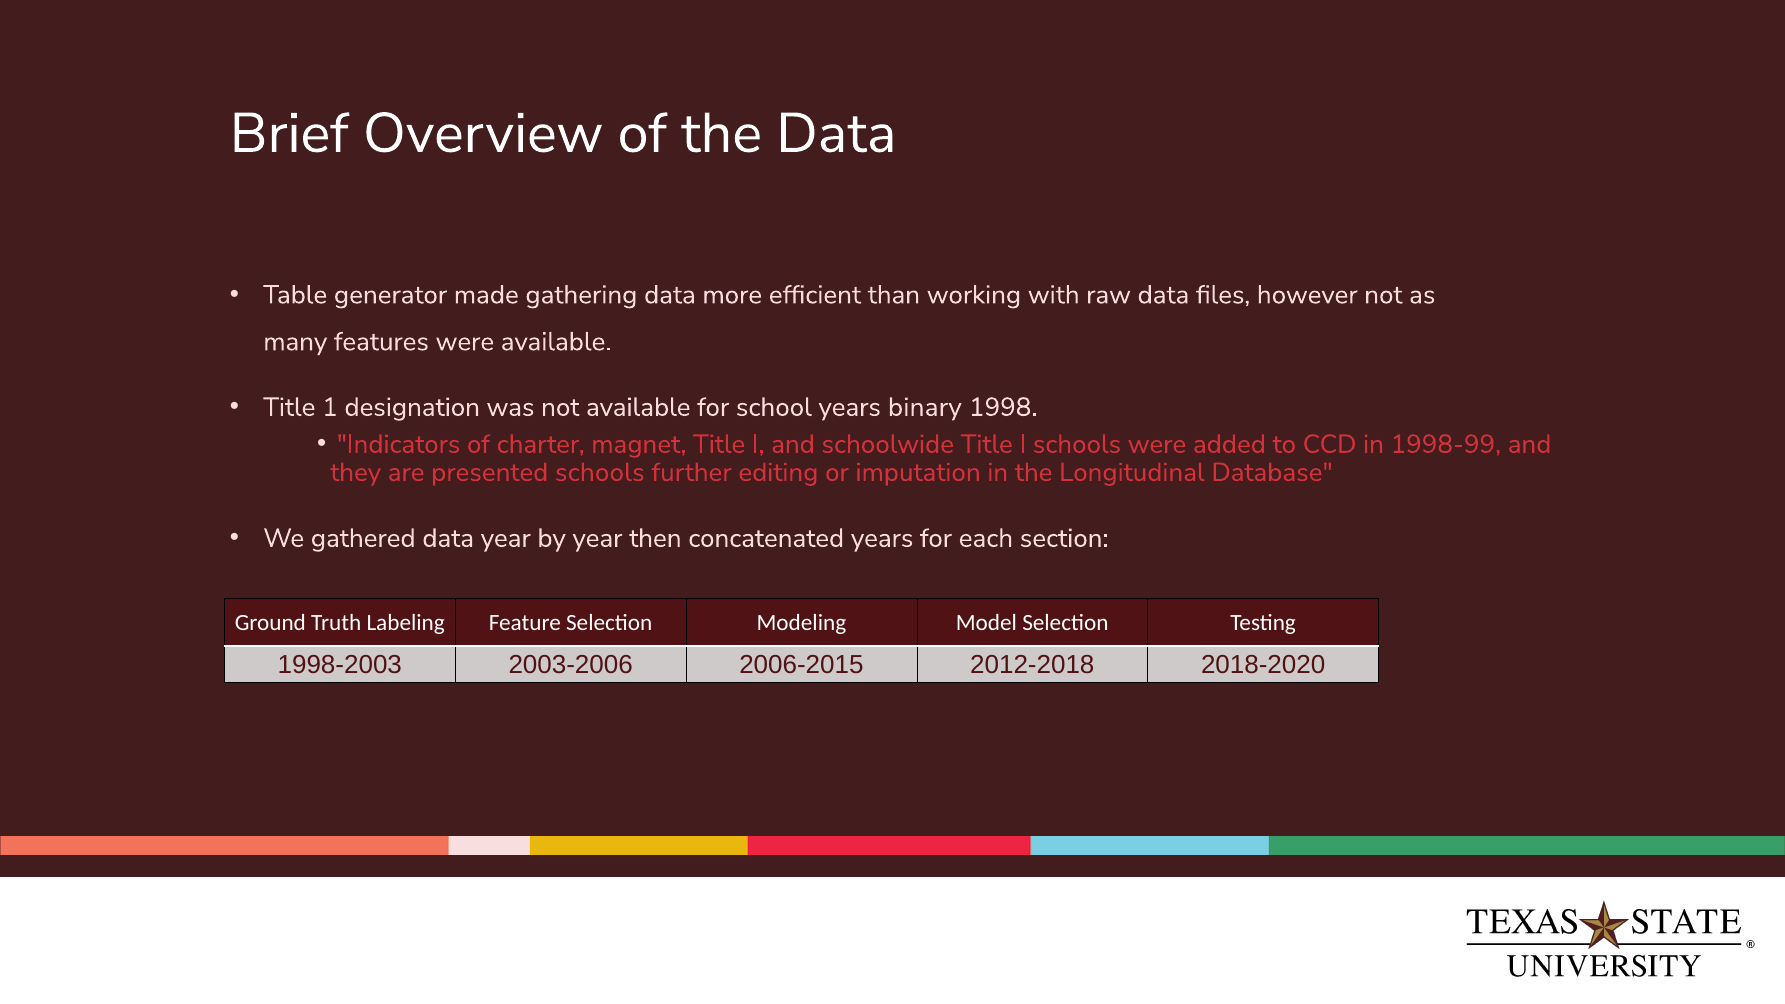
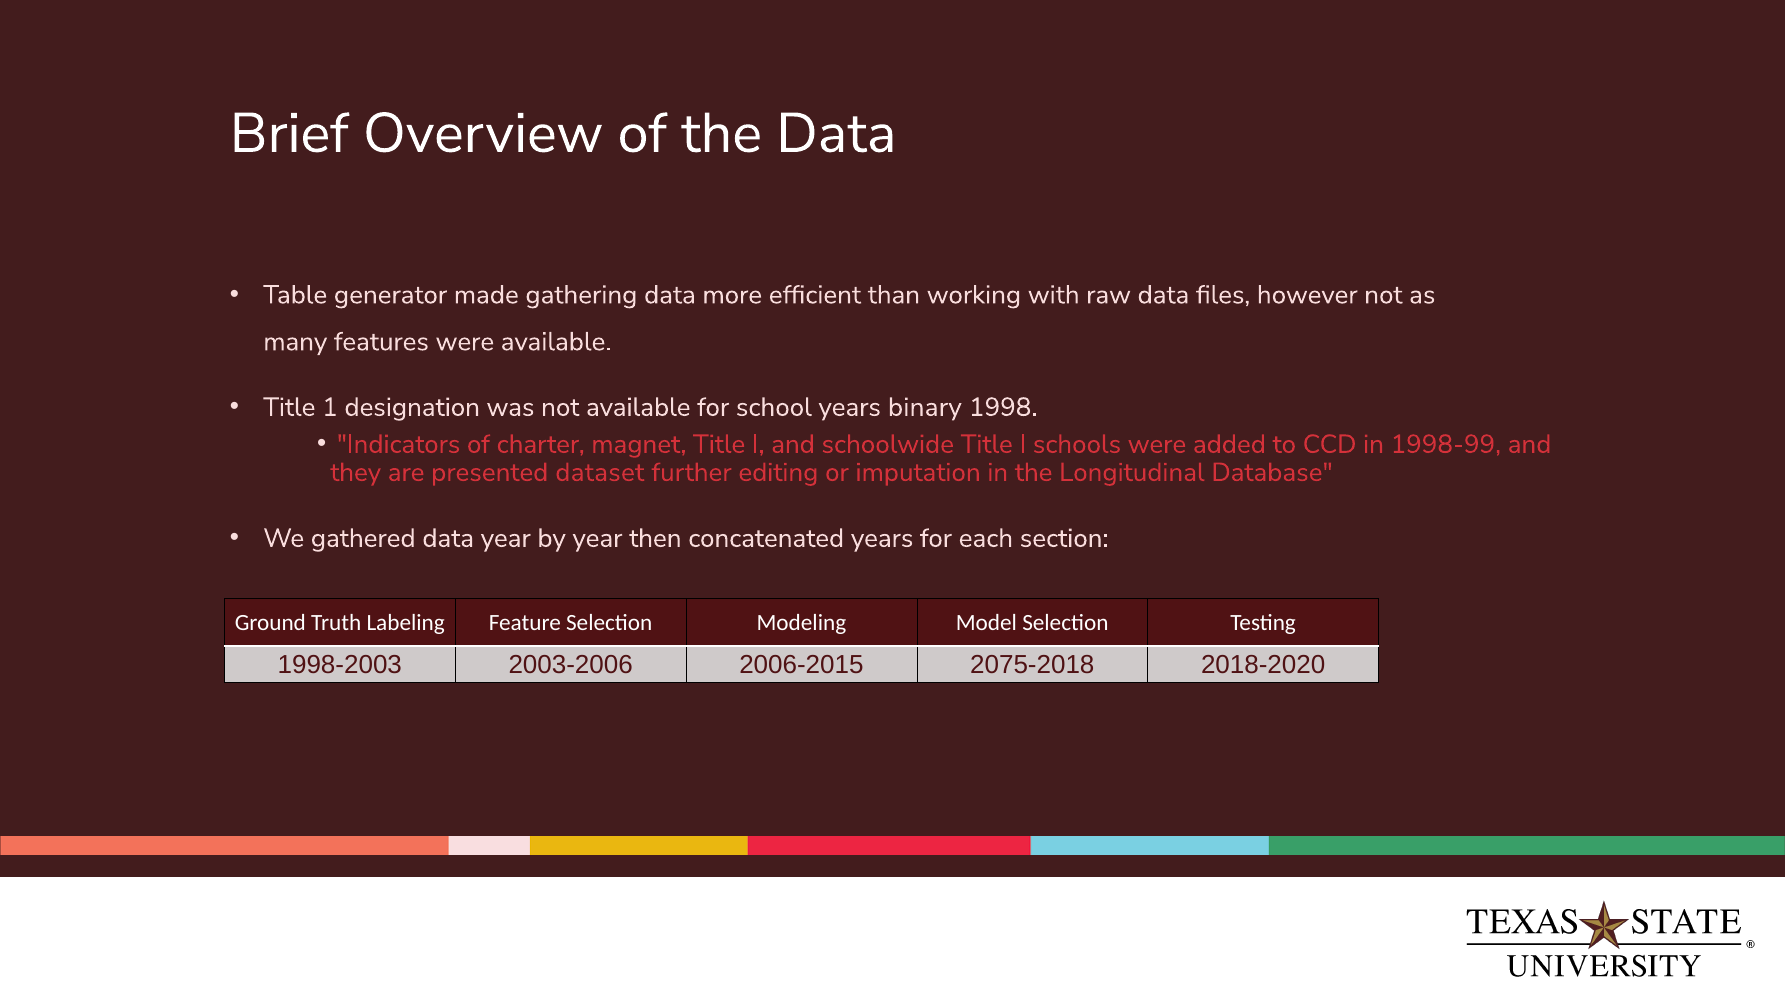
presented schools: schools -> dataset
2012-2018: 2012-2018 -> 2075-2018
